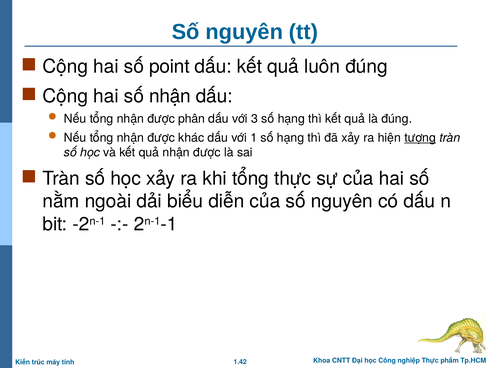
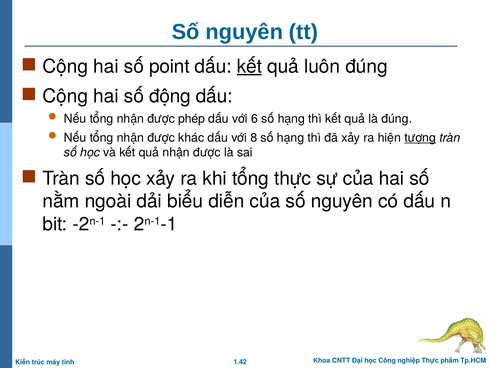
kết at (249, 66) underline: none -> present
số nhận: nhận -> động
phân: phân -> phép
3: 3 -> 6
1: 1 -> 8
